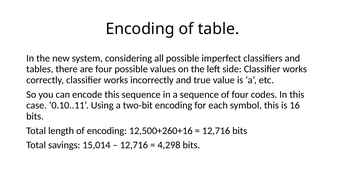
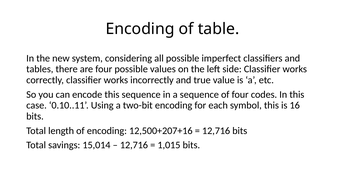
12,500+260+16: 12,500+260+16 -> 12,500+207+16
4,298: 4,298 -> 1,015
